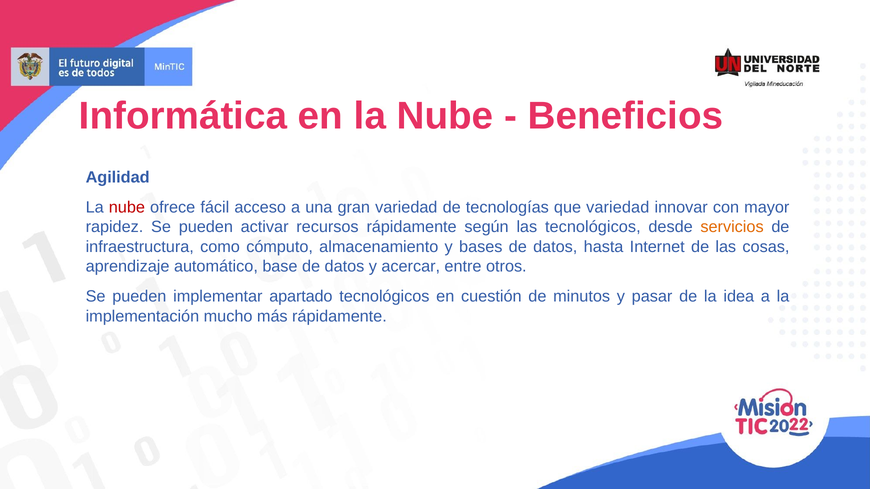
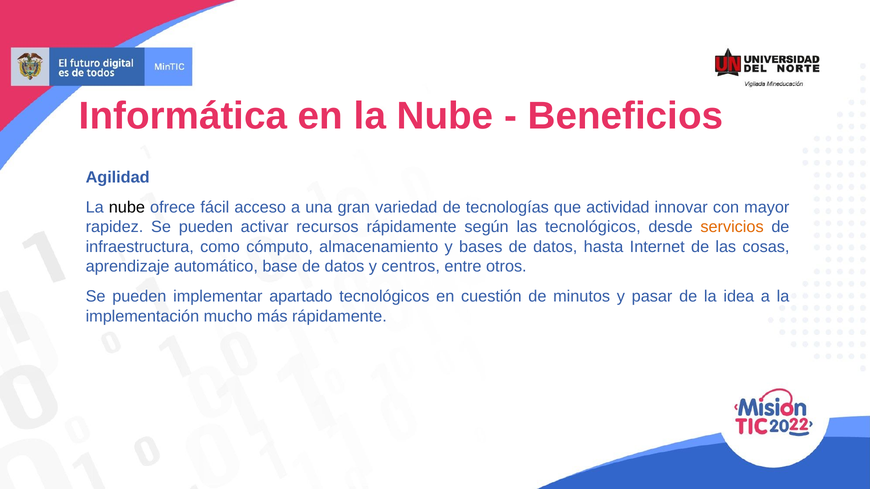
nube at (127, 208) colour: red -> black
que variedad: variedad -> actividad
acercar: acercar -> centros
